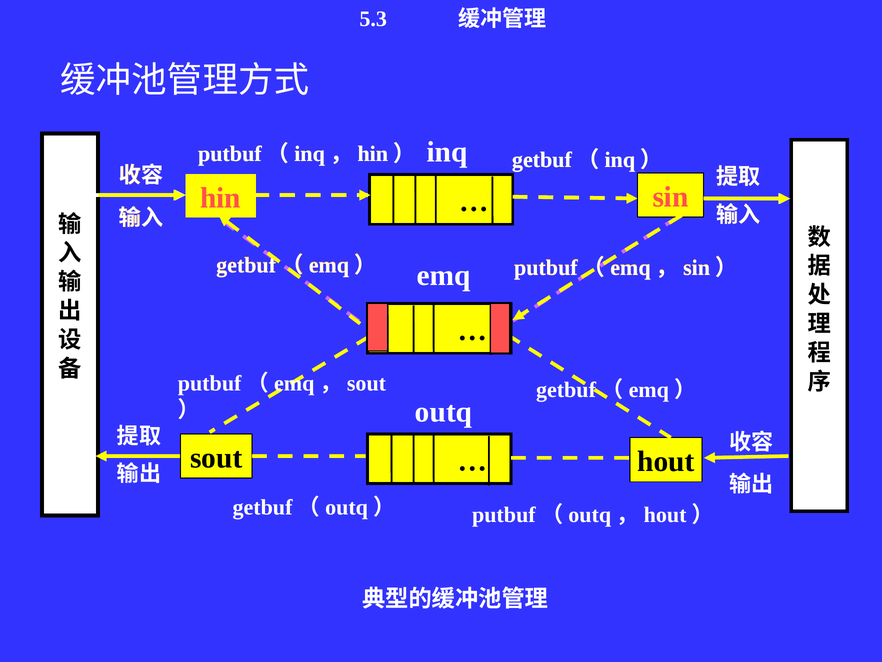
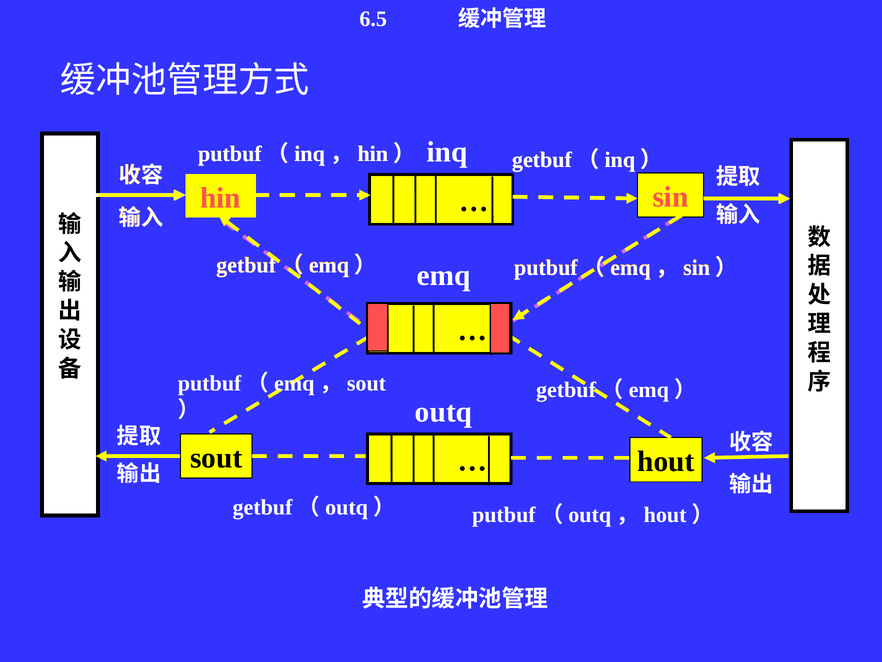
5.3: 5.3 -> 6.5
